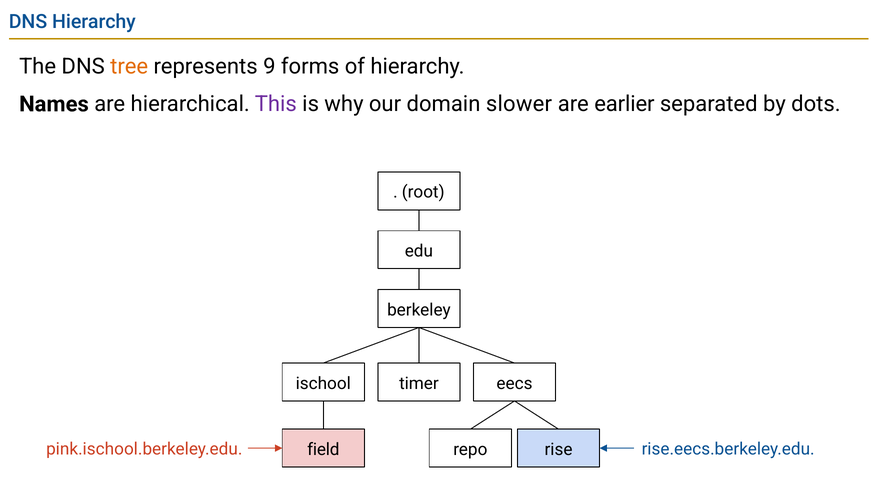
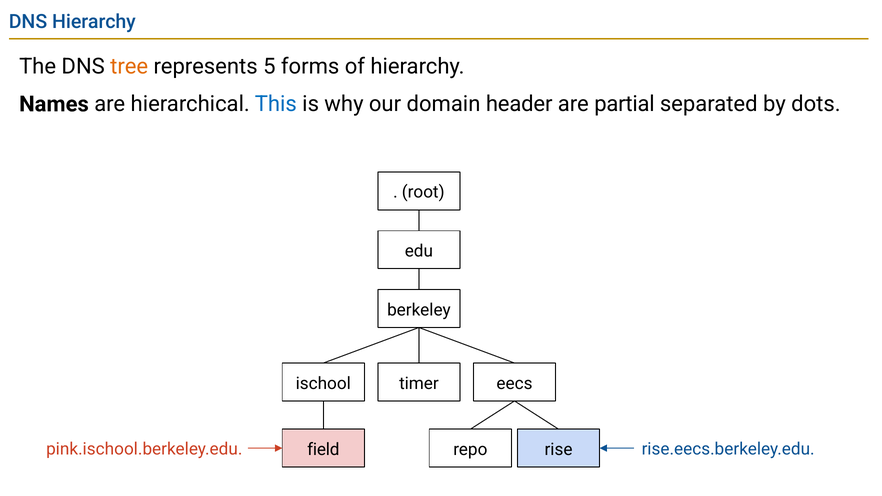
9: 9 -> 5
This colour: purple -> blue
slower: slower -> header
earlier: earlier -> partial
